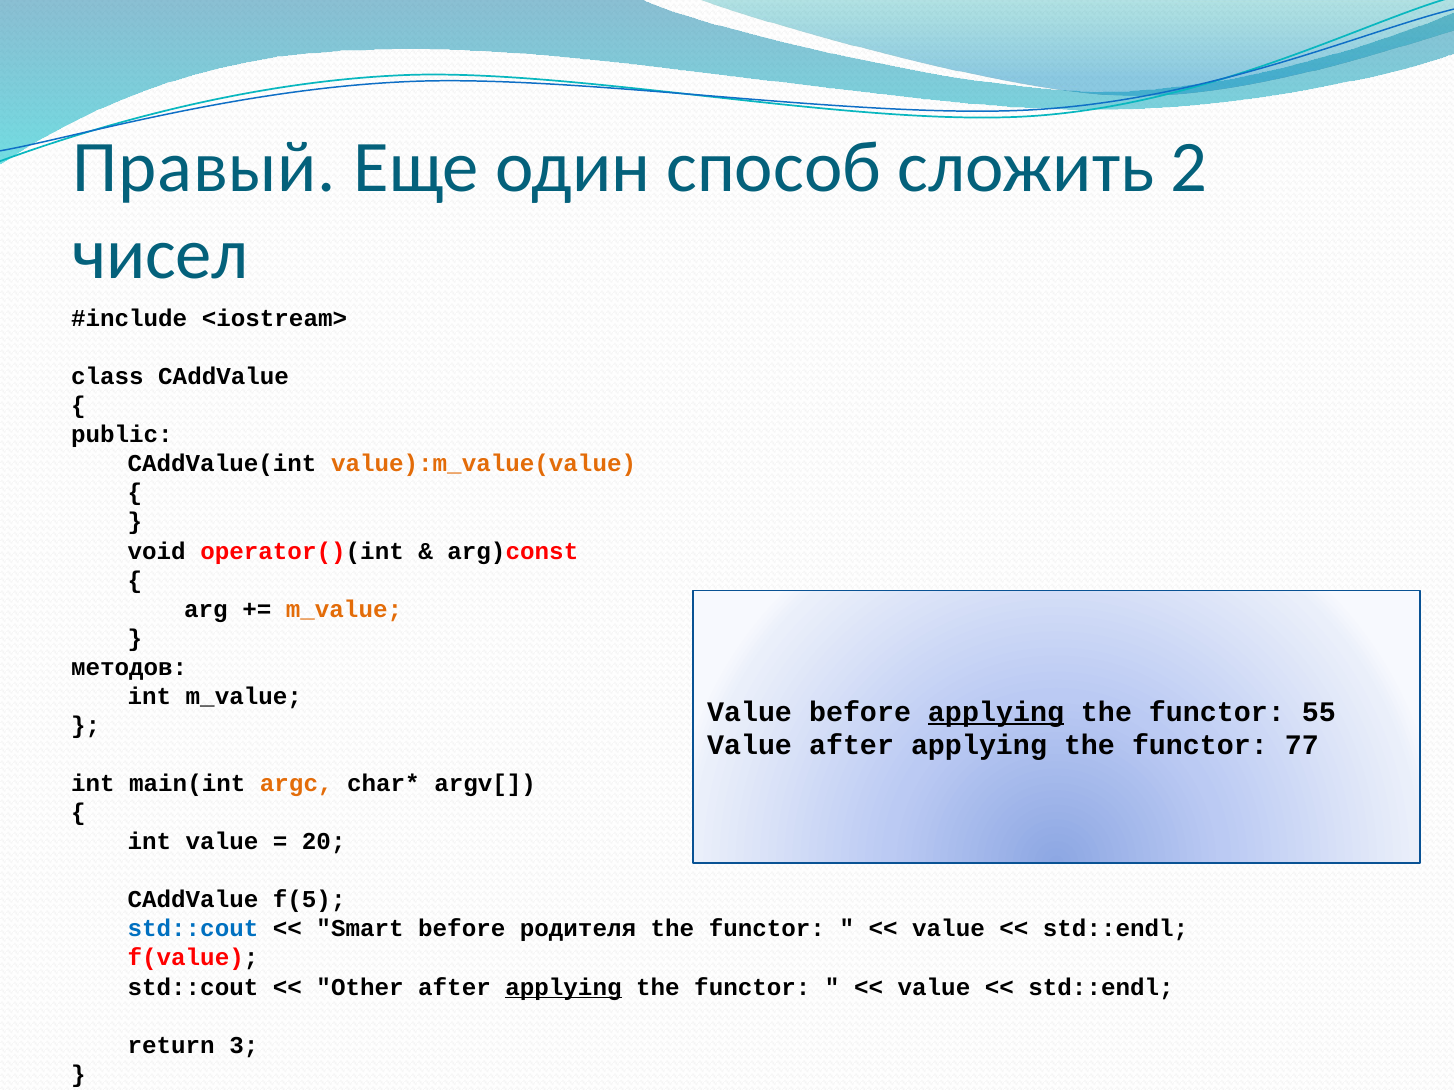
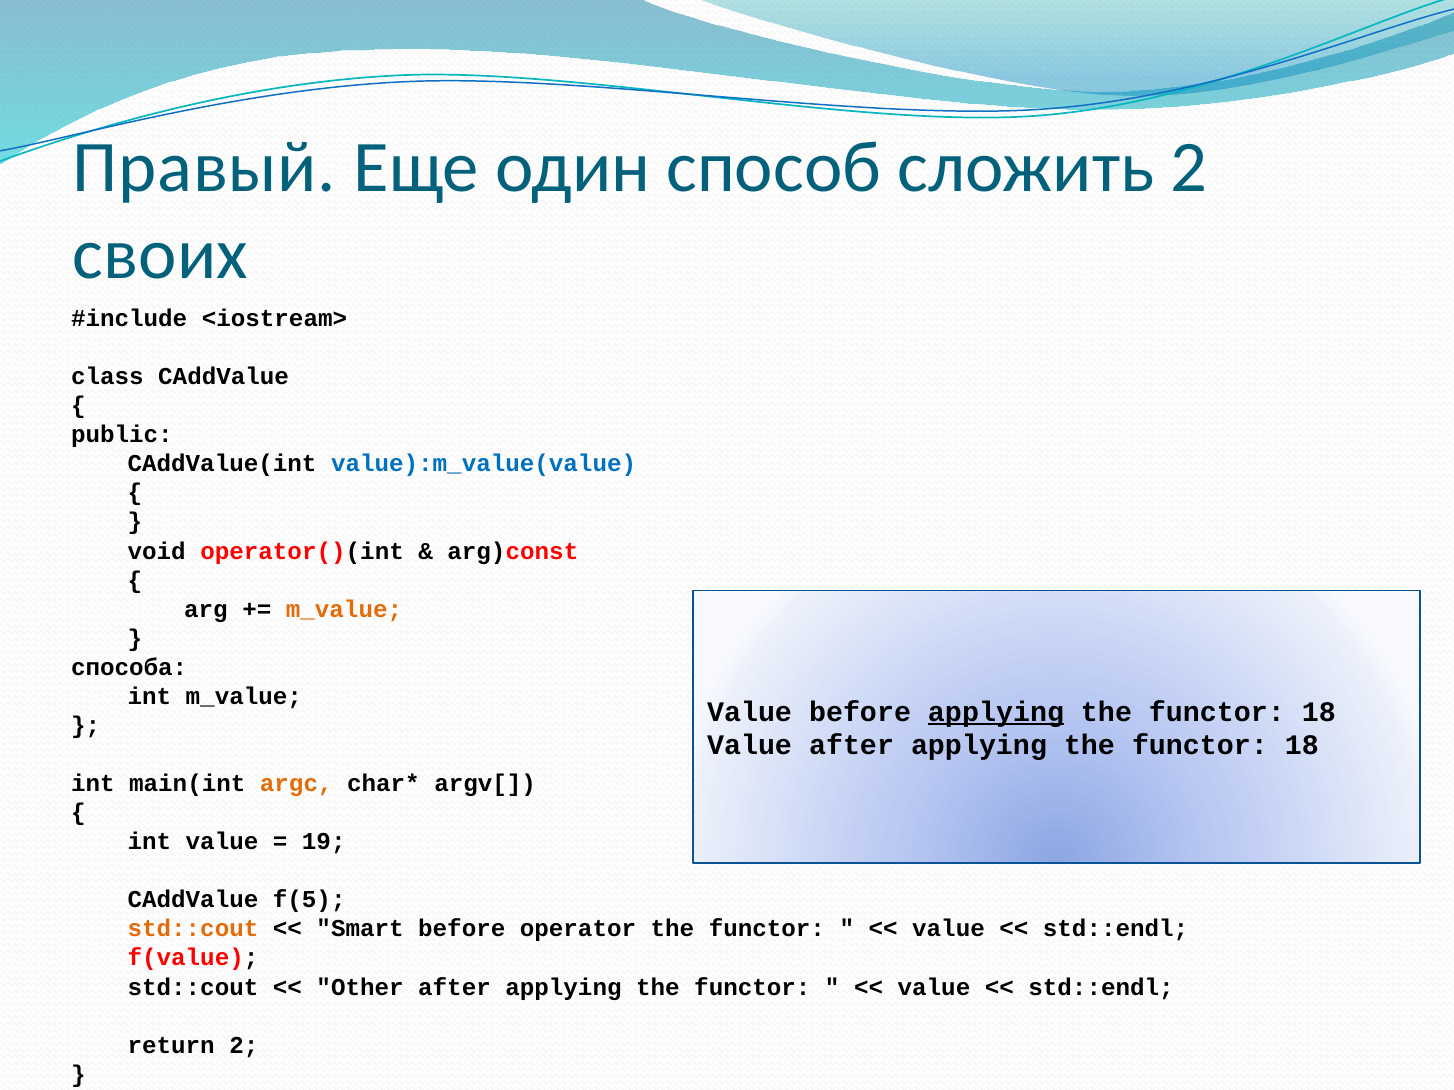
чисел: чисел -> своих
value):m_value(value colour: orange -> blue
методов: методов -> способа
55 at (1319, 712): 55 -> 18
77 at (1302, 746): 77 -> 18
20: 20 -> 19
std::cout at (193, 929) colour: blue -> orange
родителя: родителя -> operator
applying at (563, 987) underline: present -> none
return 3: 3 -> 2
